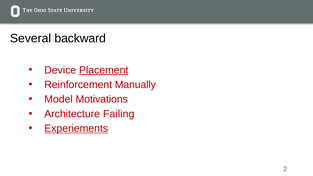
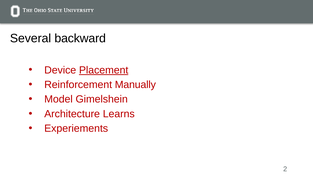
Motivations: Motivations -> Gimelshein
Failing: Failing -> Learns
Experiements underline: present -> none
